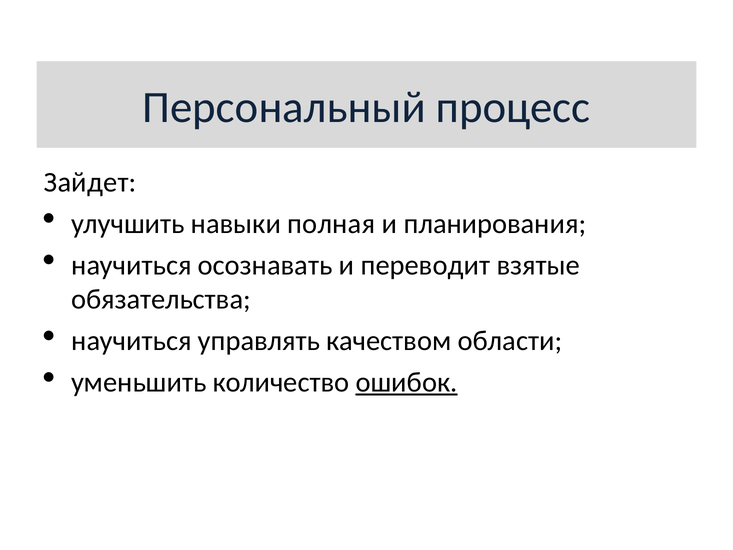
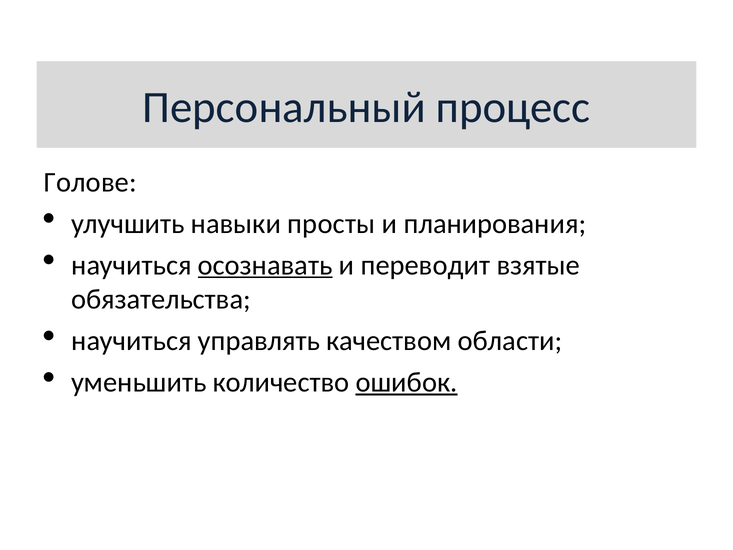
Зайдет: Зайдет -> Голове
полная: полная -> просты
осознавать underline: none -> present
